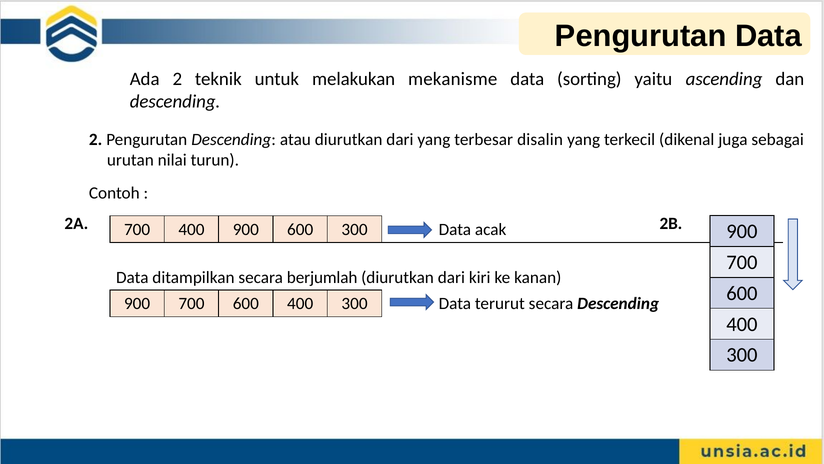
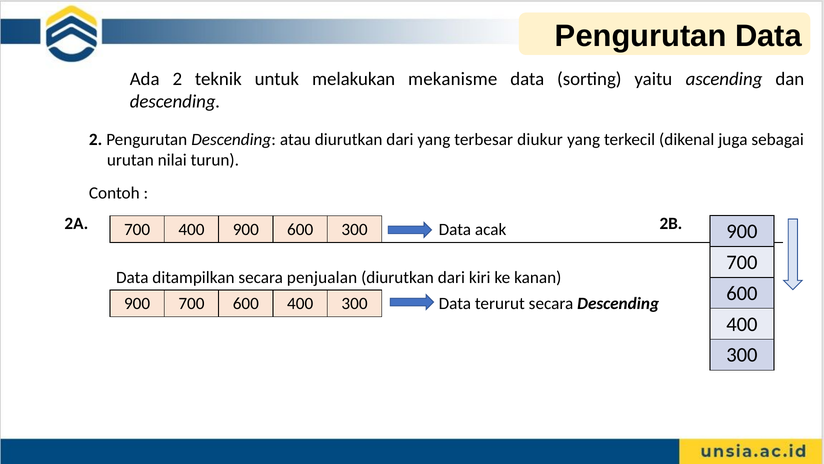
disalin: disalin -> diukur
berjumlah: berjumlah -> penjualan
